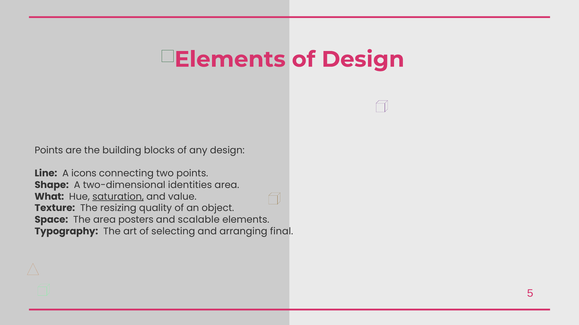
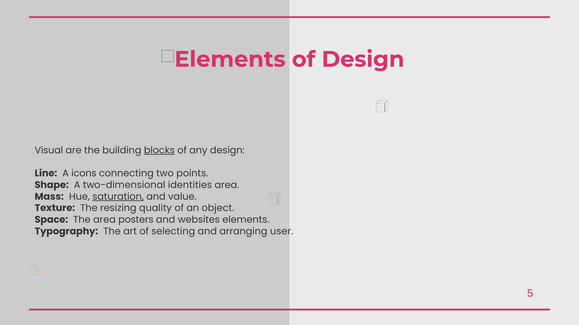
Points at (49, 151): Points -> Visual
blocks underline: none -> present
What: What -> Mass
scalable: scalable -> websites
final: final -> user
